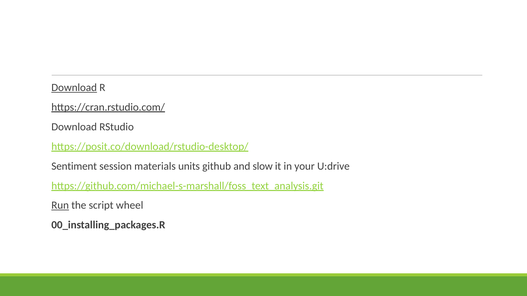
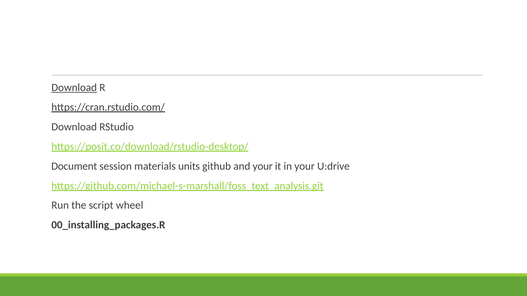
Sentiment: Sentiment -> Document
and slow: slow -> your
Run underline: present -> none
